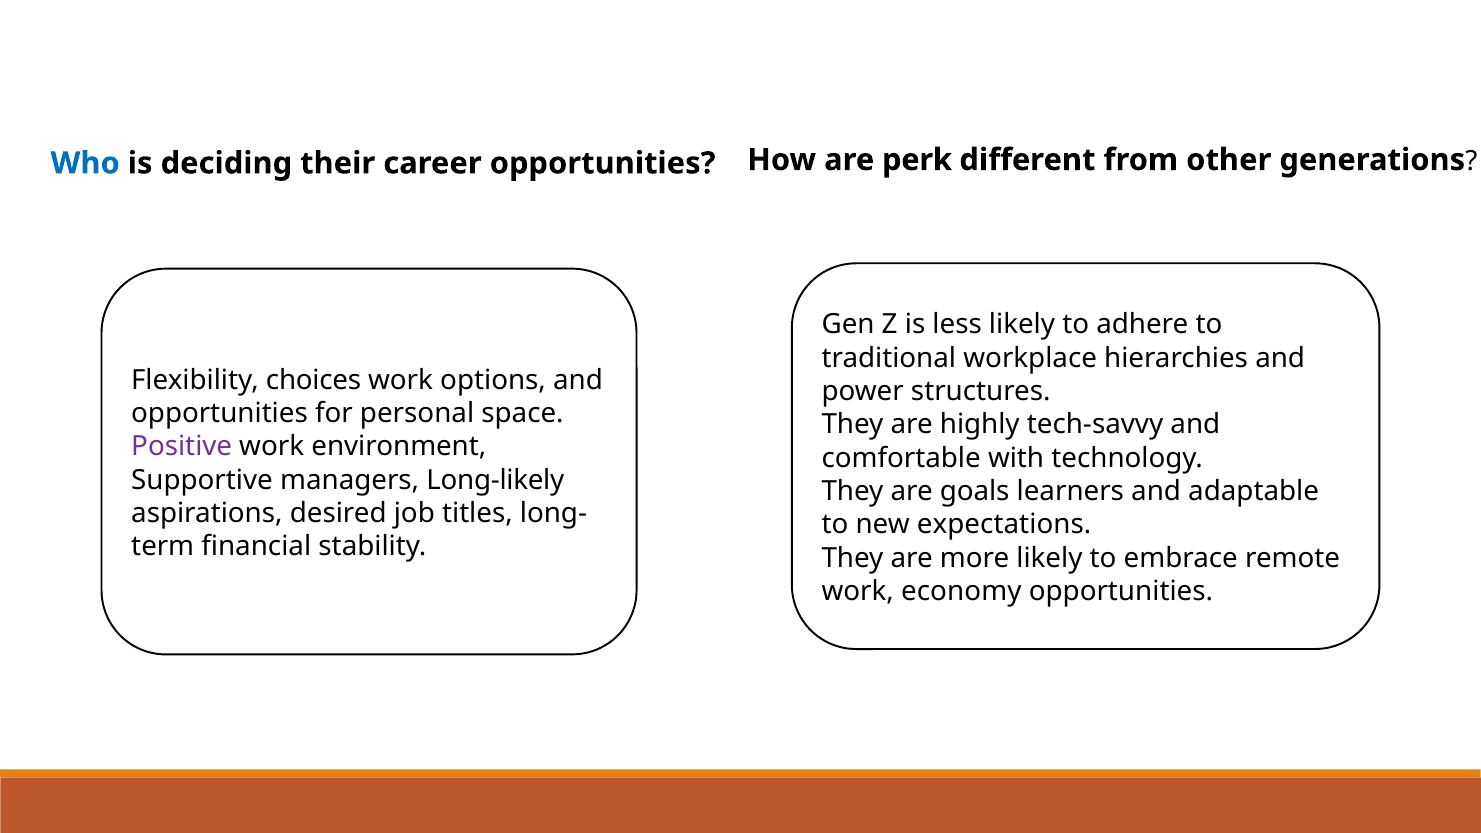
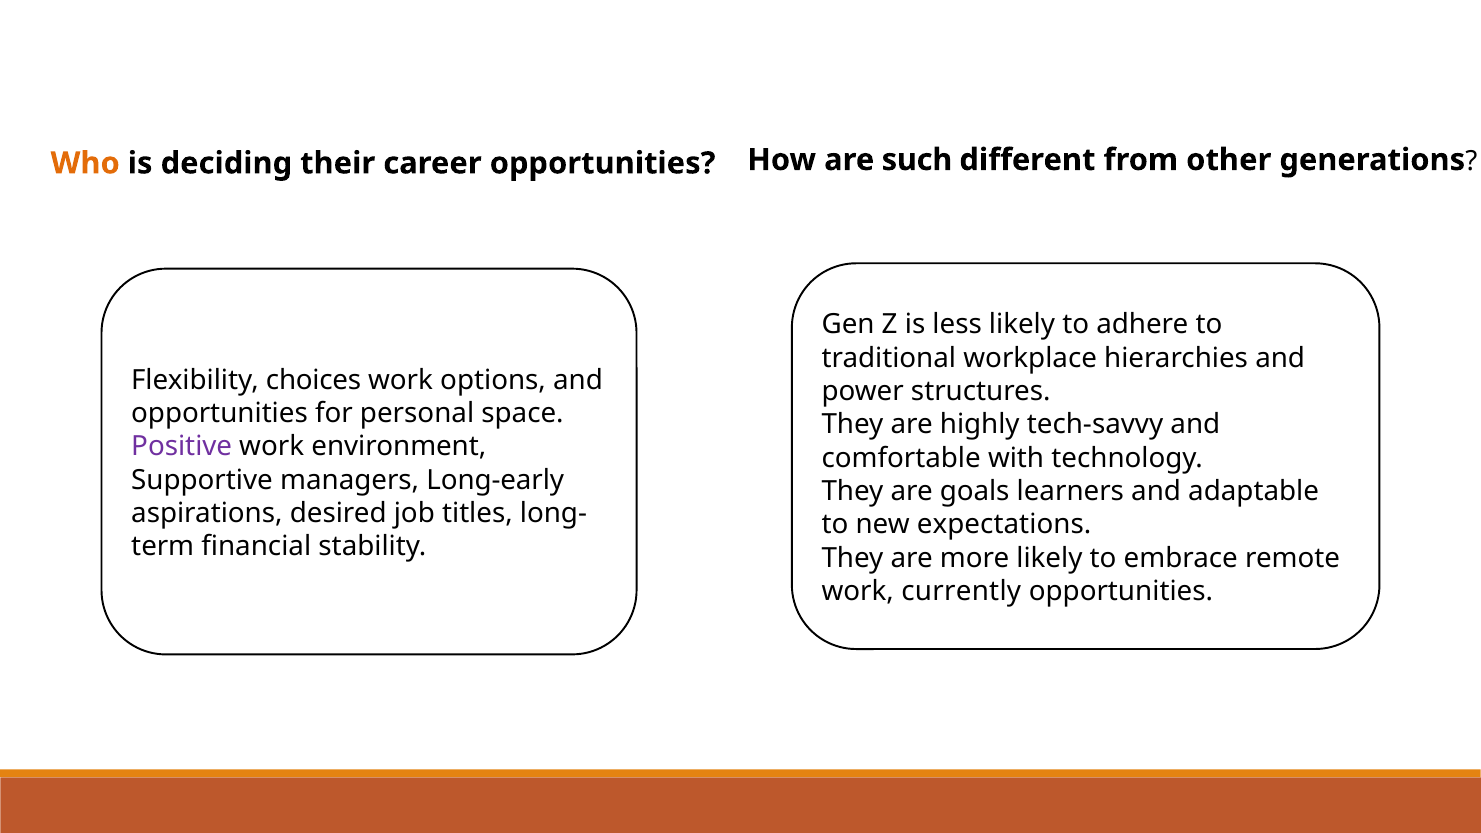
perk: perk -> such
Who colour: blue -> orange
Long-likely: Long-likely -> Long-early
economy: economy -> currently
